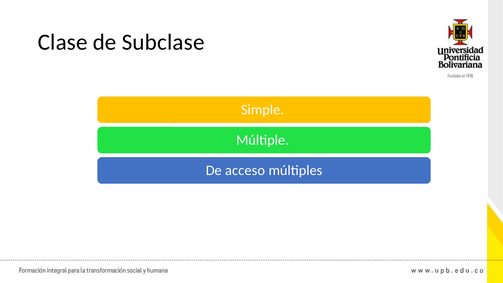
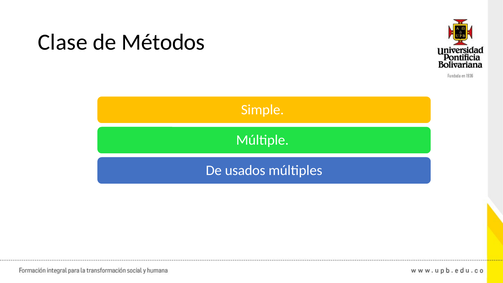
Subclase: Subclase -> Métodos
acceso: acceso -> usados
